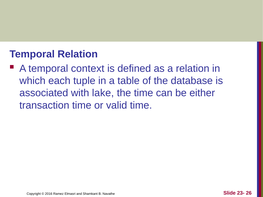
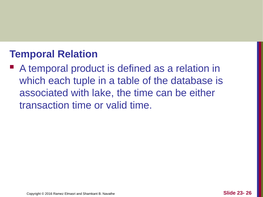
context: context -> product
